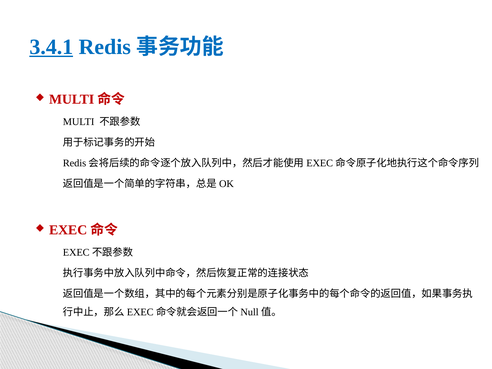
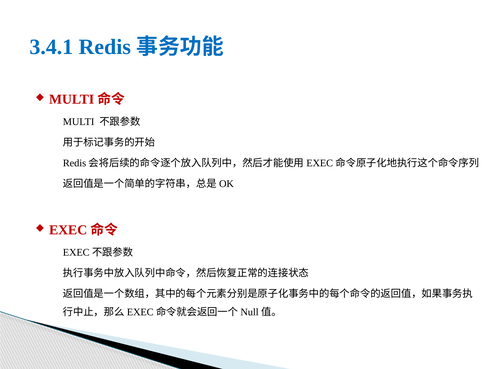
3.4.1 underline: present -> none
